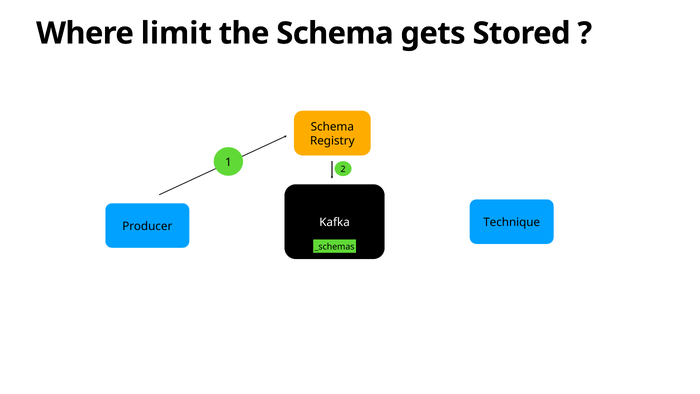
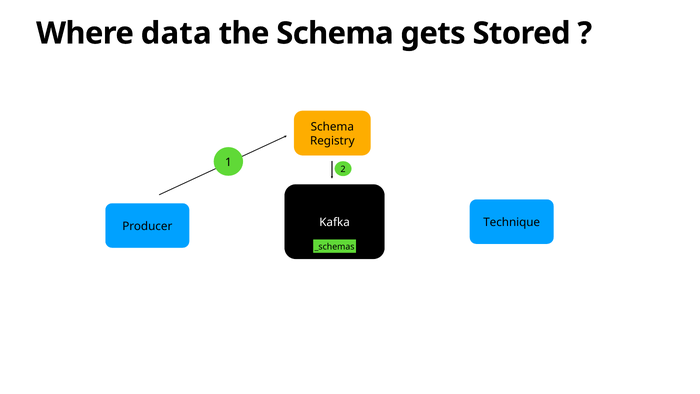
limit: limit -> data
